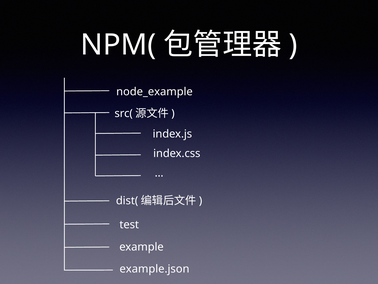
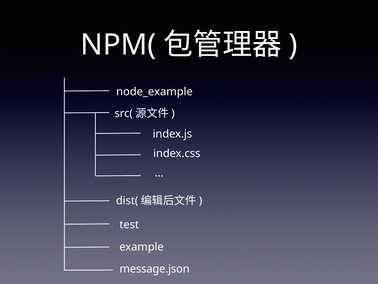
example.json: example.json -> message.json
